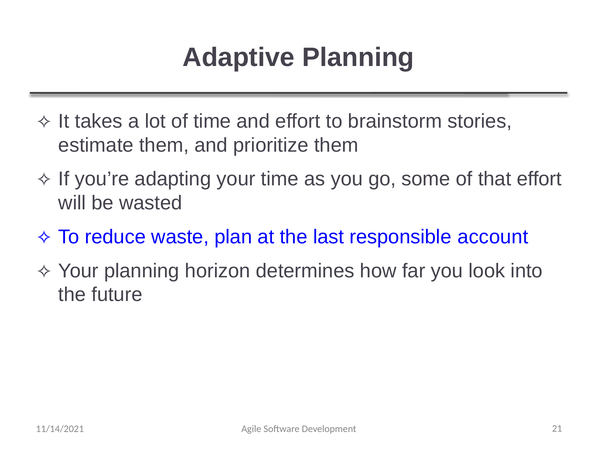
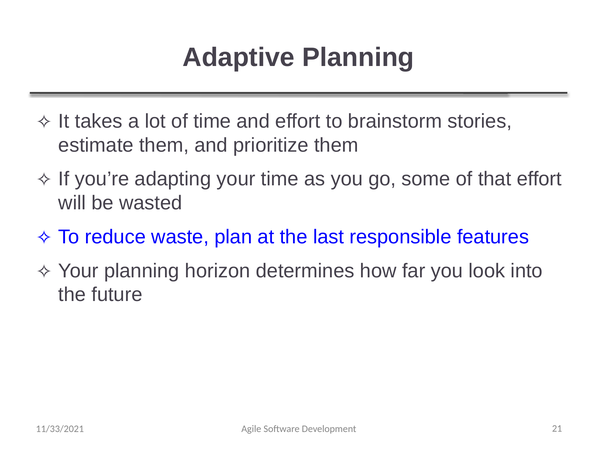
account: account -> features
11/14/2021: 11/14/2021 -> 11/33/2021
